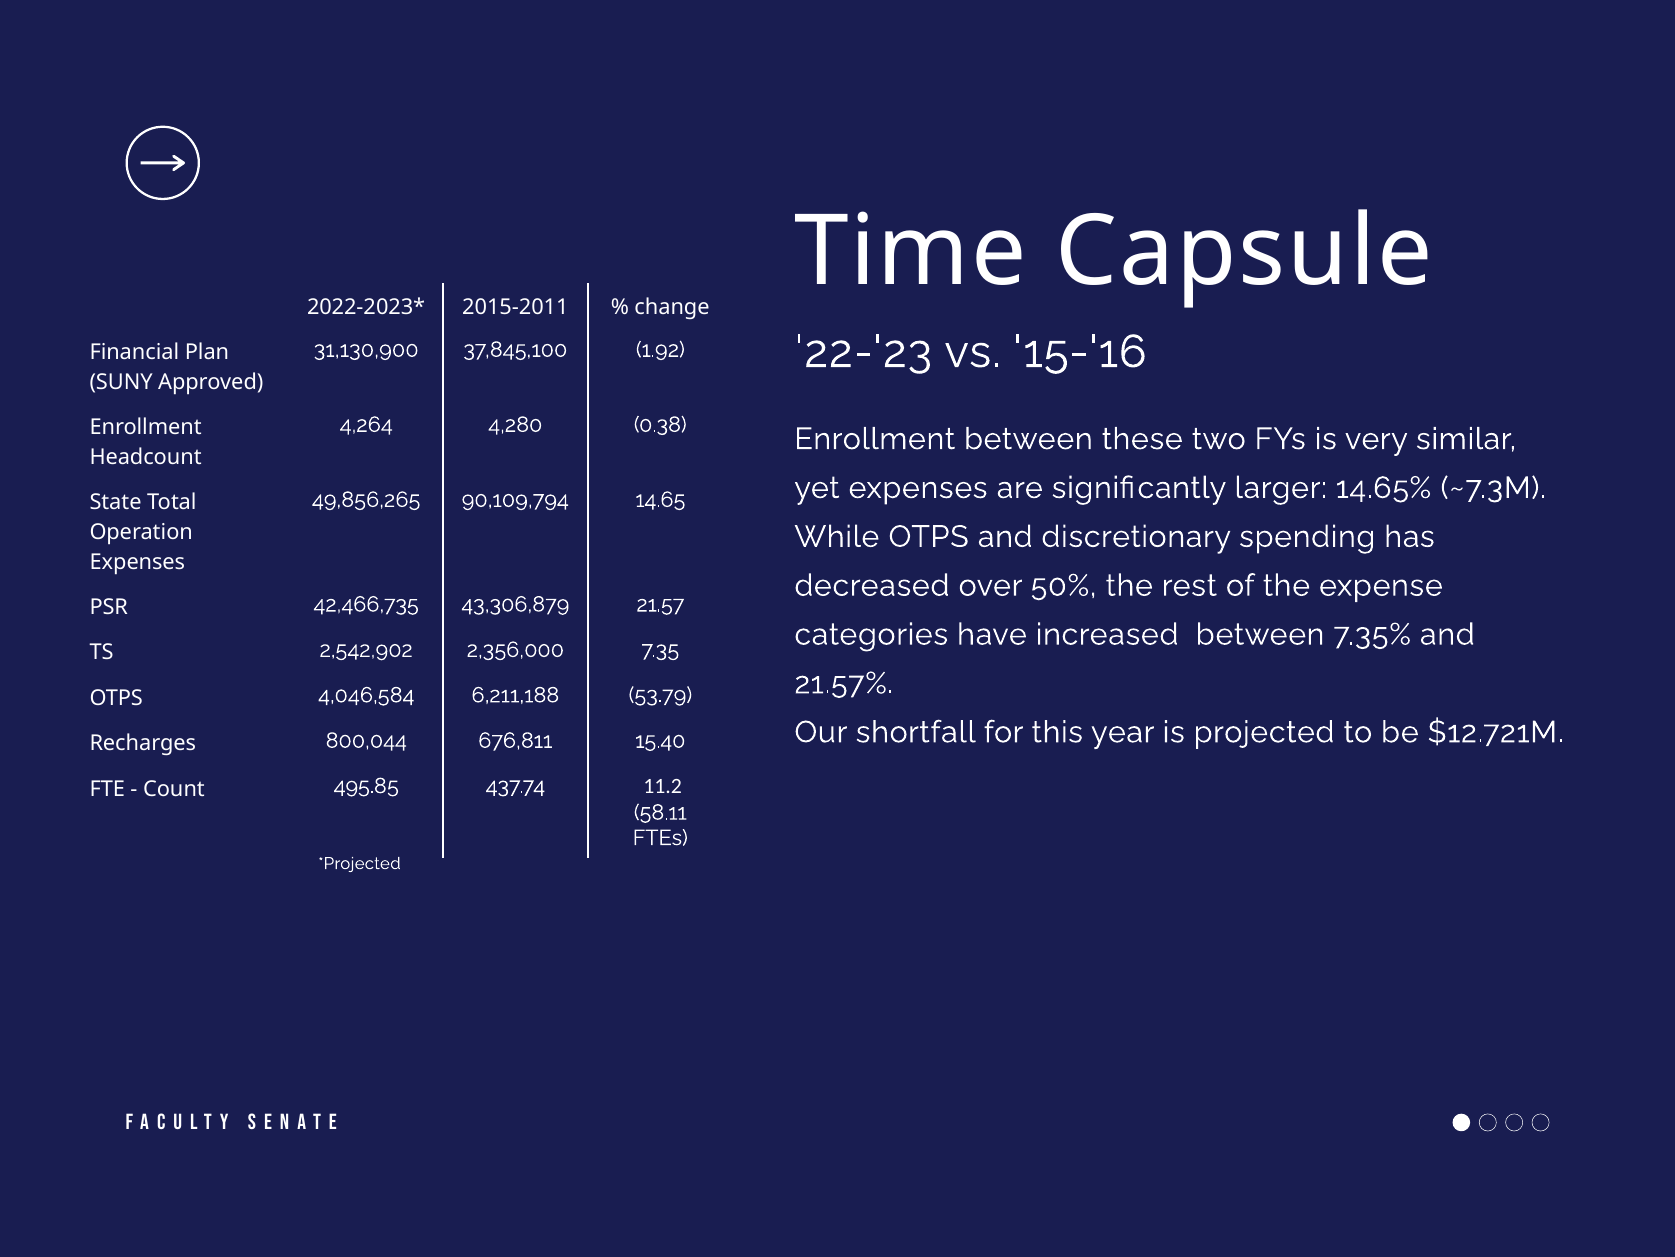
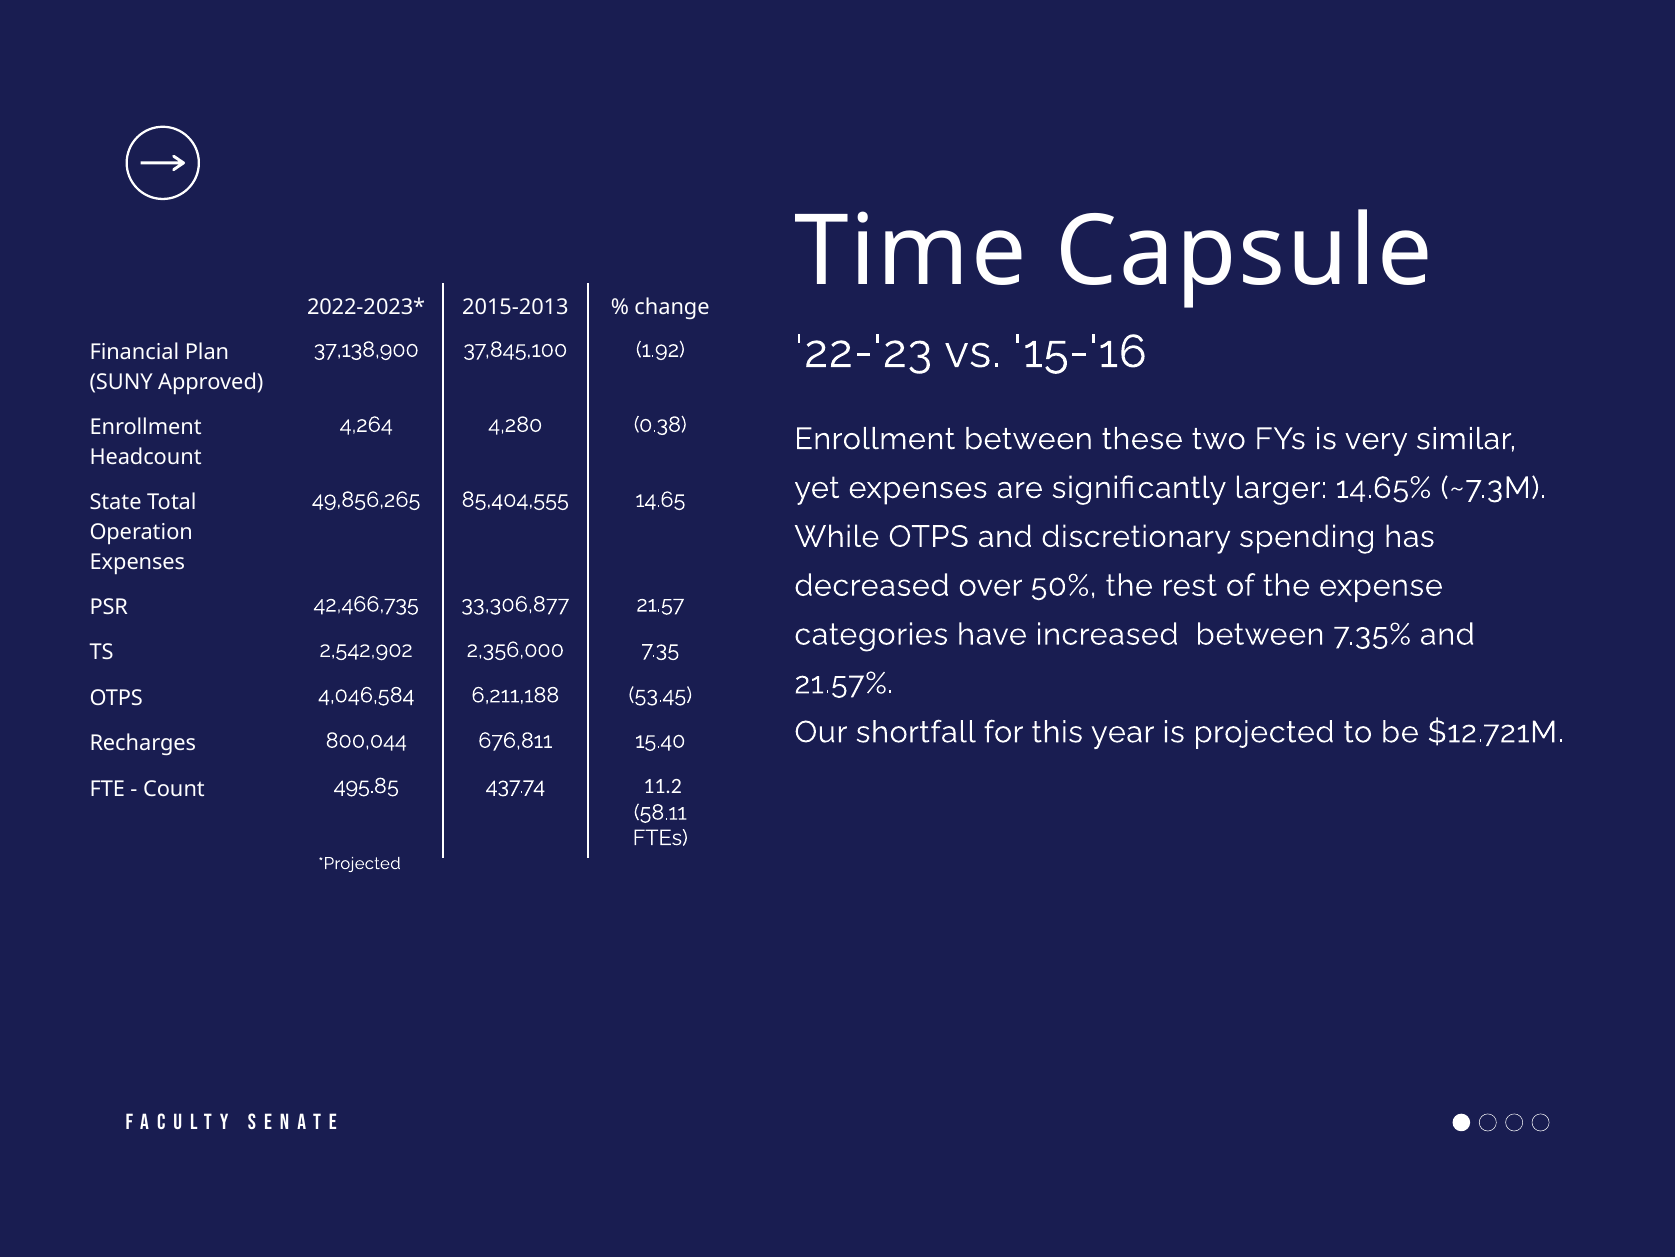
2015-2011: 2015-2011 -> 2015-2013
31,130,900: 31,130,900 -> 37,138,900
90,109,794: 90,109,794 -> 85,404,555
43,306,879: 43,306,879 -> 33,306,877
53.79: 53.79 -> 53.45
